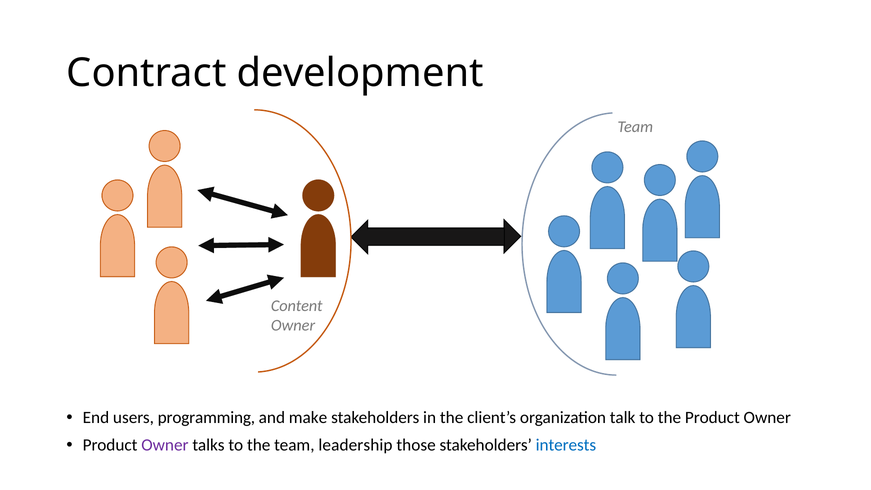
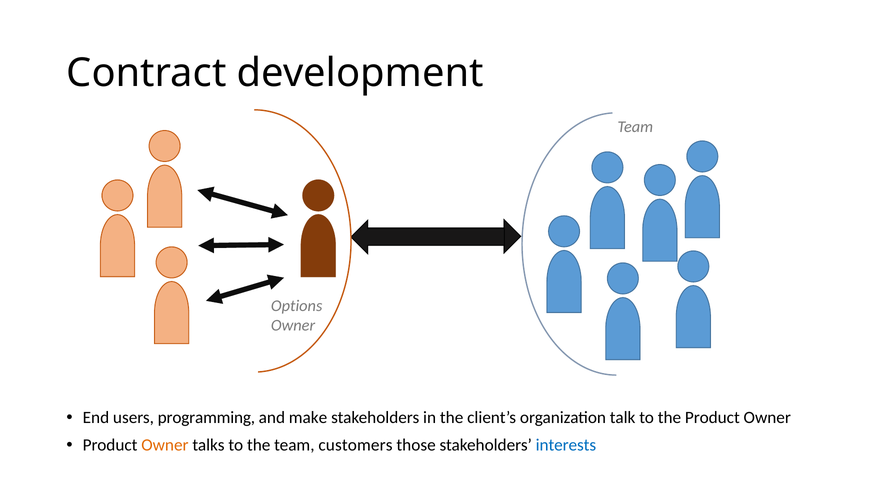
Content: Content -> Options
Owner at (165, 445) colour: purple -> orange
leadership: leadership -> customers
